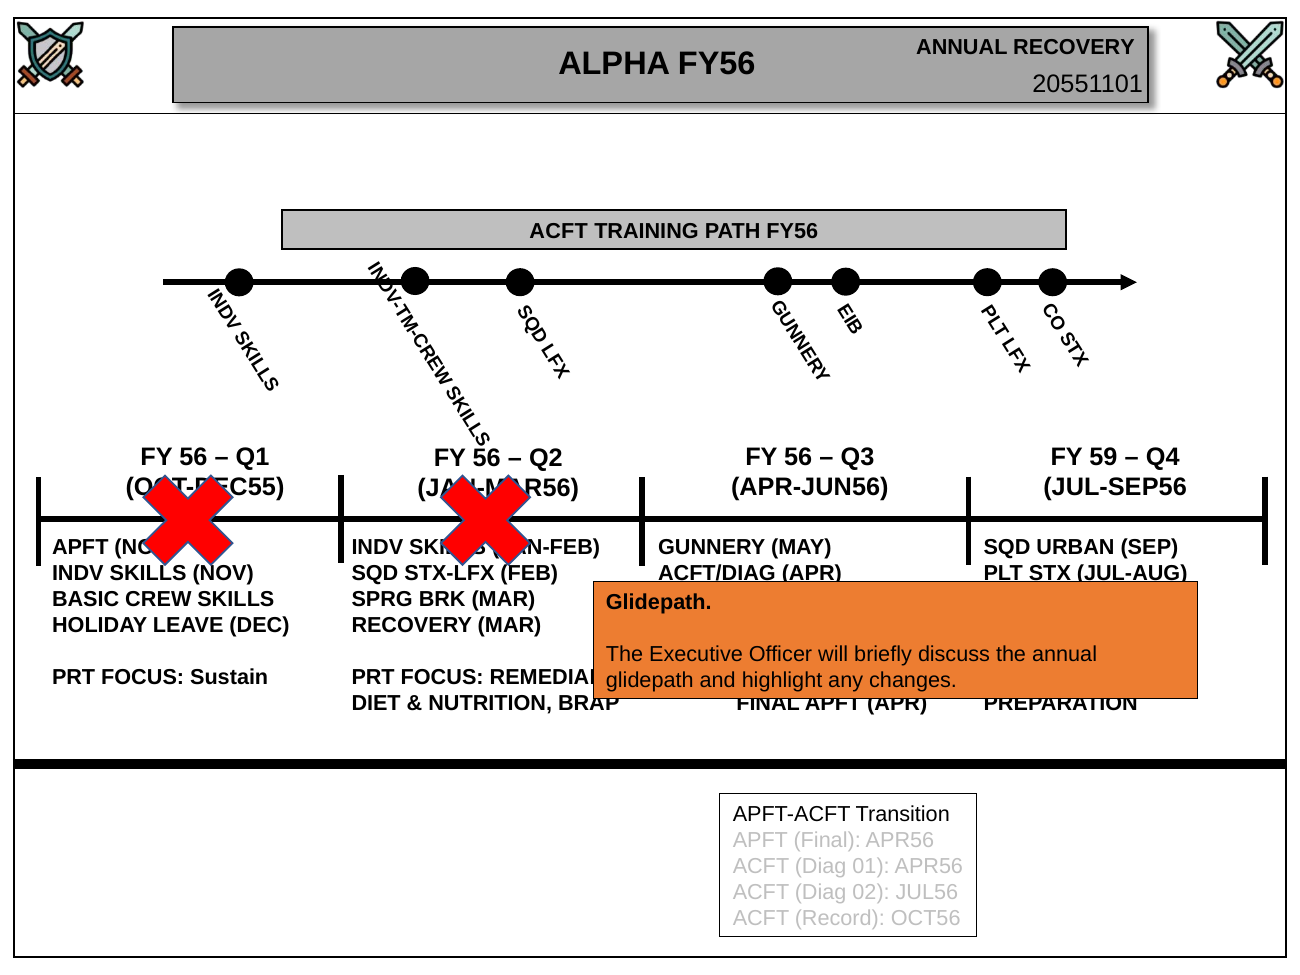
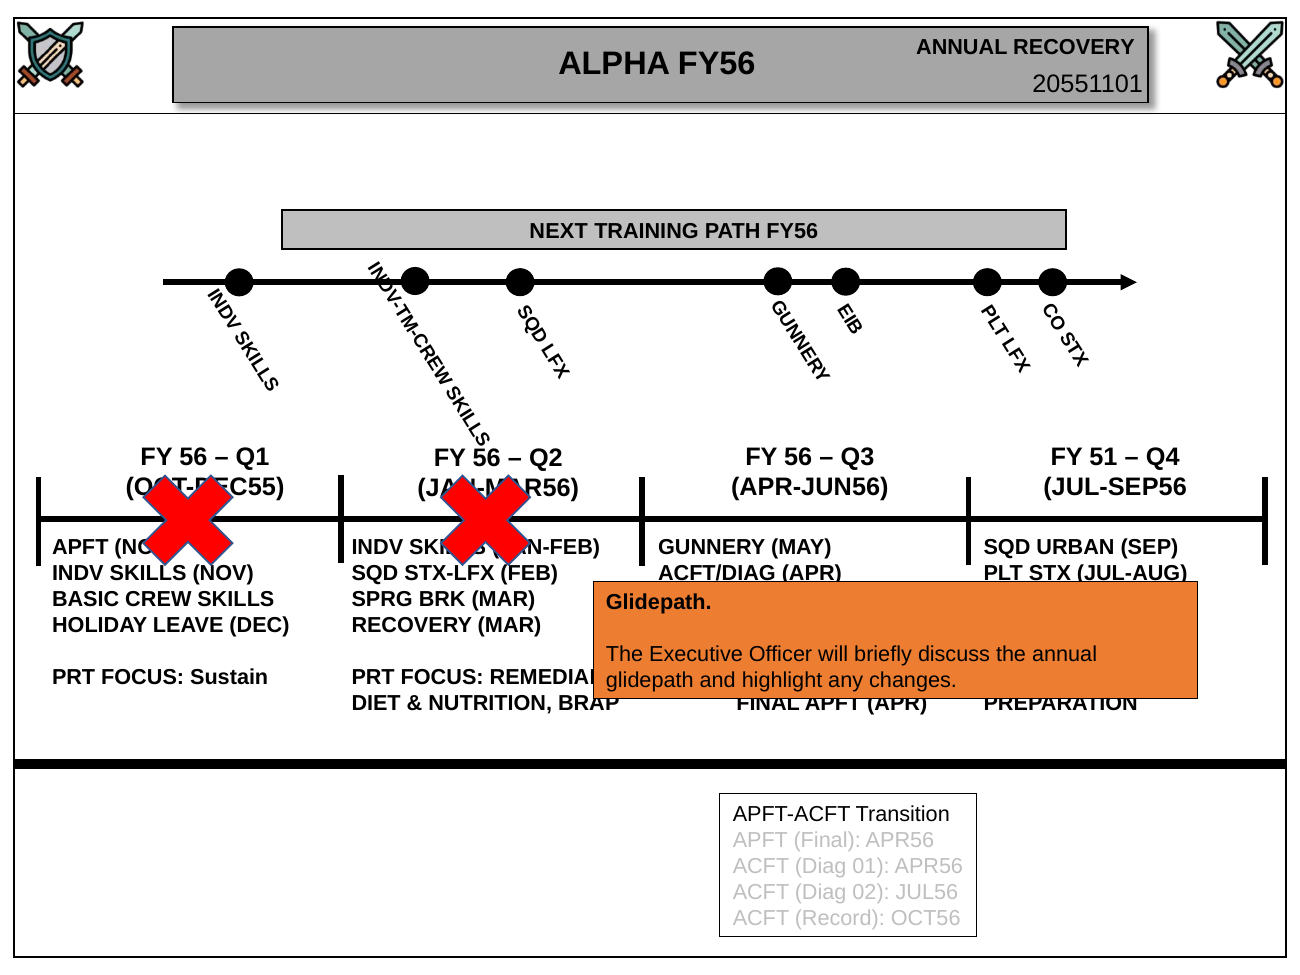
ACFT at (559, 231): ACFT -> NEXT
59: 59 -> 51
